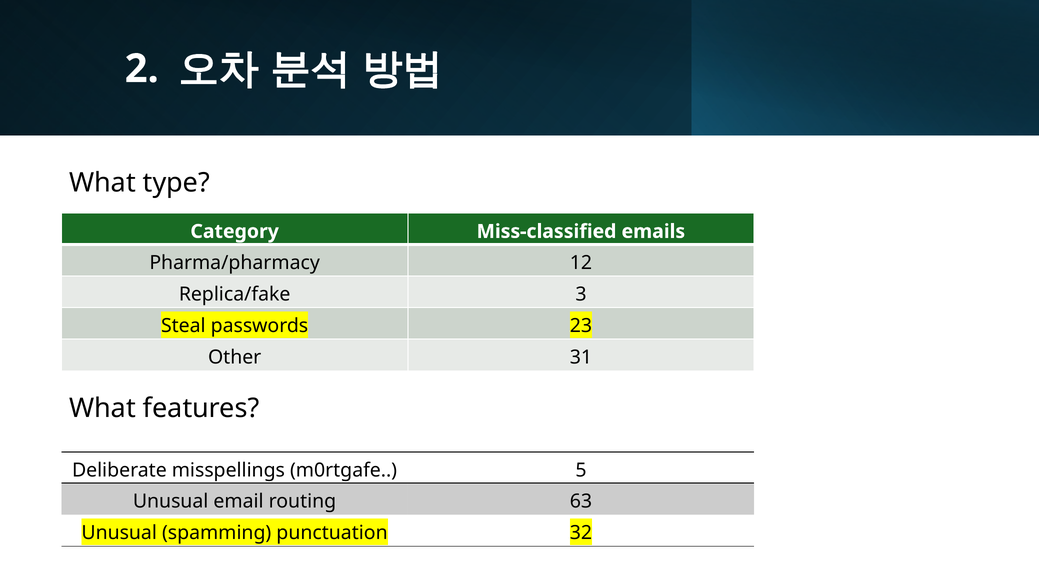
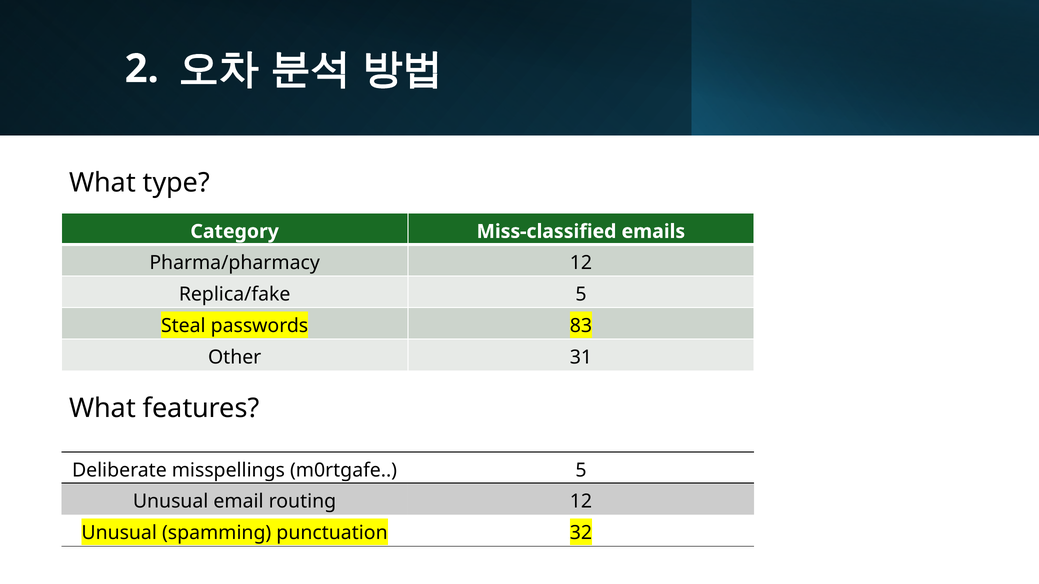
Replica/fake 3: 3 -> 5
23: 23 -> 83
routing 63: 63 -> 12
